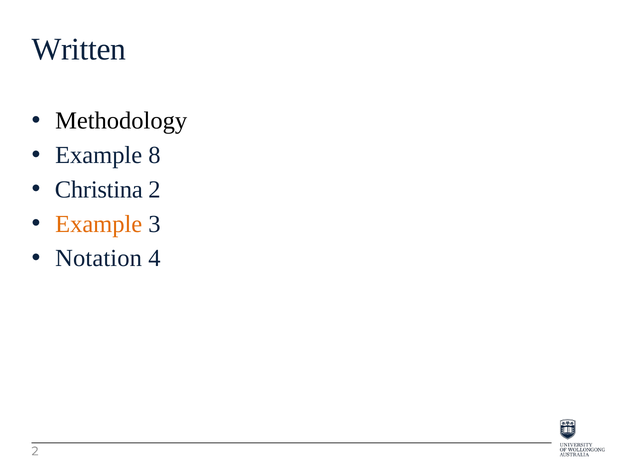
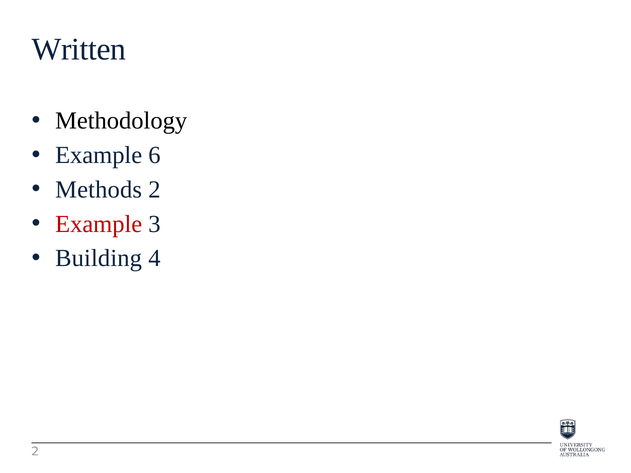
8: 8 -> 6
Christina: Christina -> Methods
Example at (99, 224) colour: orange -> red
Notation: Notation -> Building
